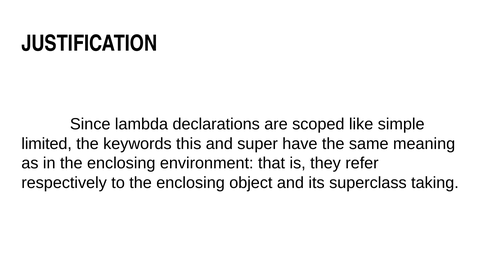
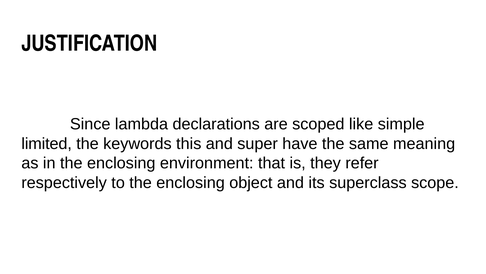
taking: taking -> scope
